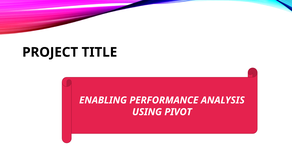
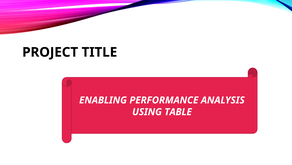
PIVOT: PIVOT -> TABLE
